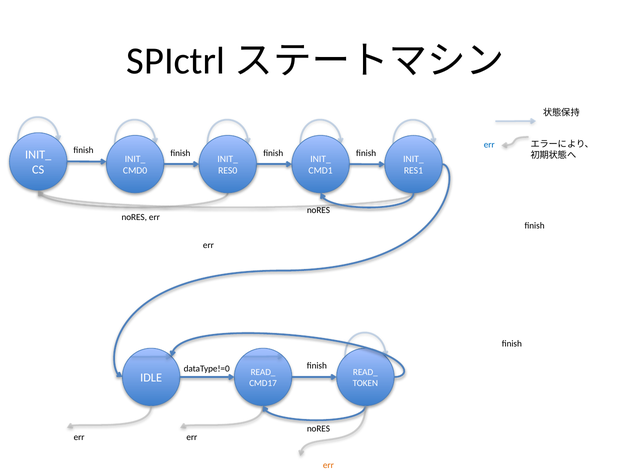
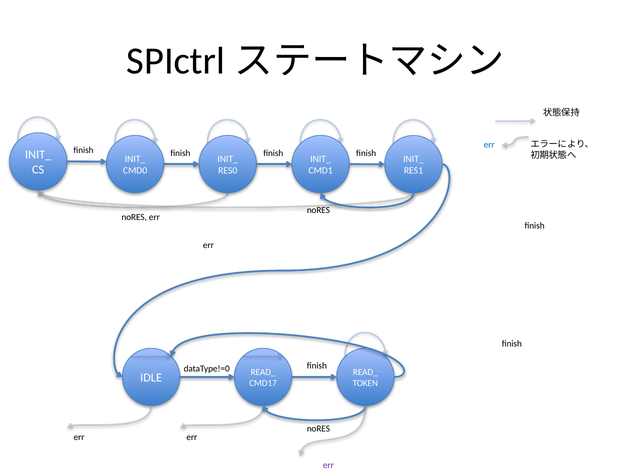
err at (328, 465) colour: orange -> purple
